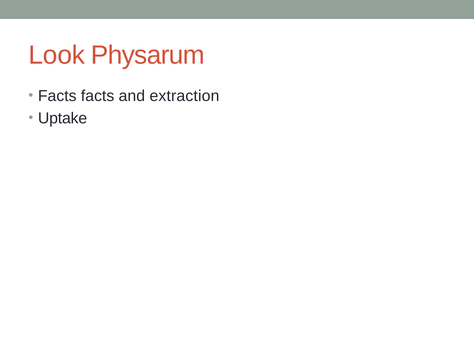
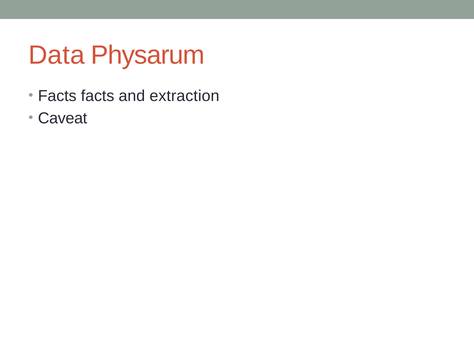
Look: Look -> Data
Uptake: Uptake -> Caveat
